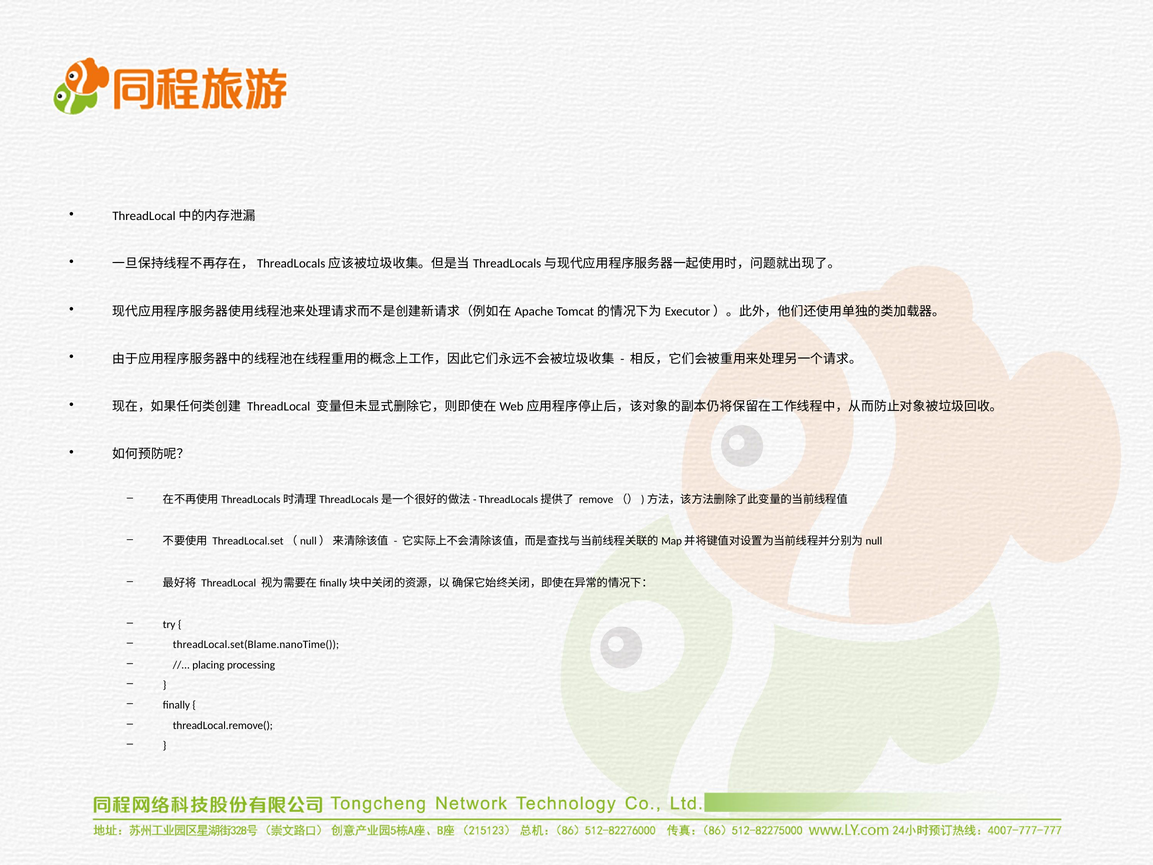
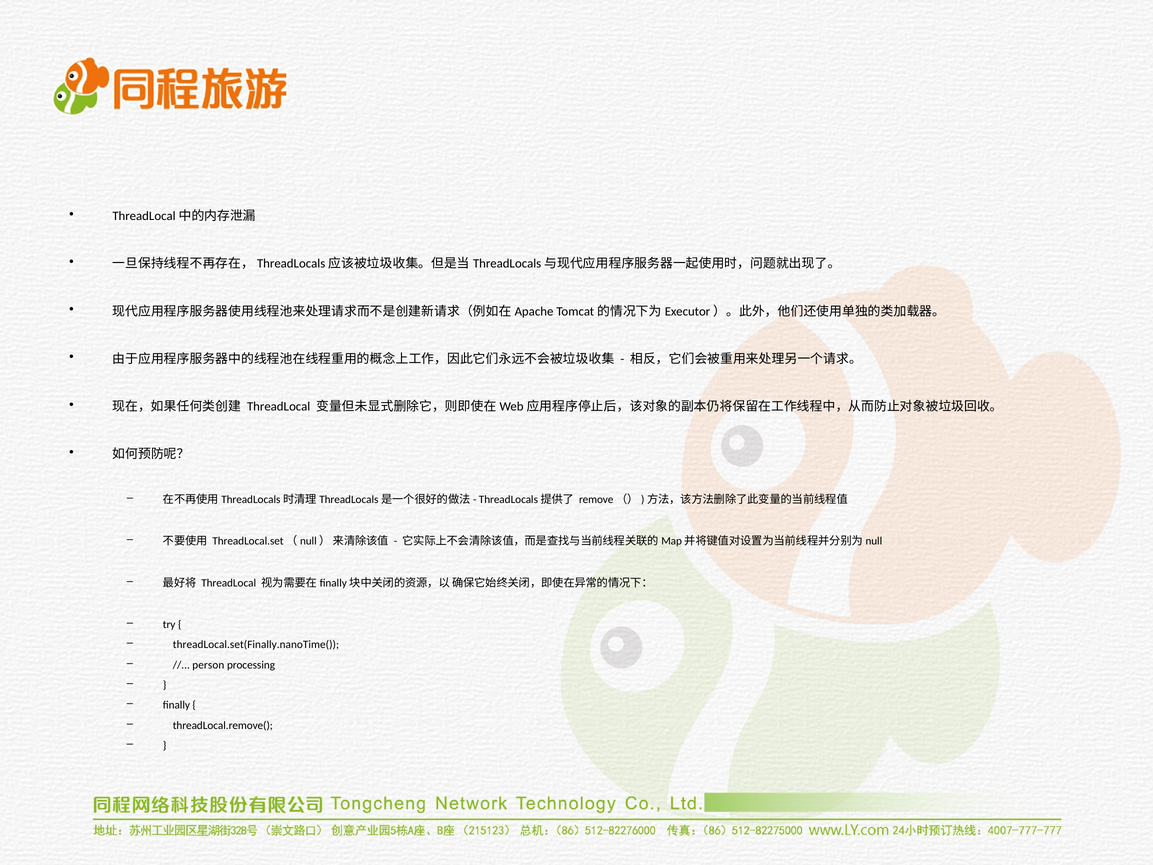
threadLocal.set(Blame.nanoTime(: threadLocal.set(Blame.nanoTime( -> threadLocal.set(Finally.nanoTime(
placing: placing -> person
